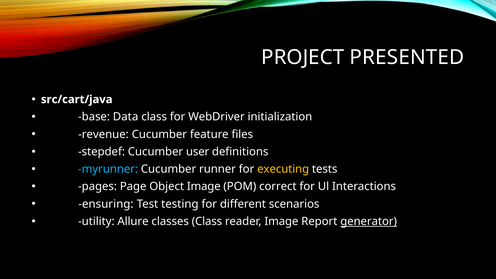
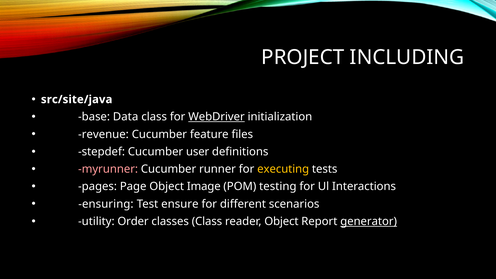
PRESENTED: PRESENTED -> INCLUDING
src/cart/java: src/cart/java -> src/site/java
WebDriver underline: none -> present
myrunner colour: light blue -> pink
correct: correct -> testing
testing: testing -> ensure
Allure: Allure -> Order
reader Image: Image -> Object
